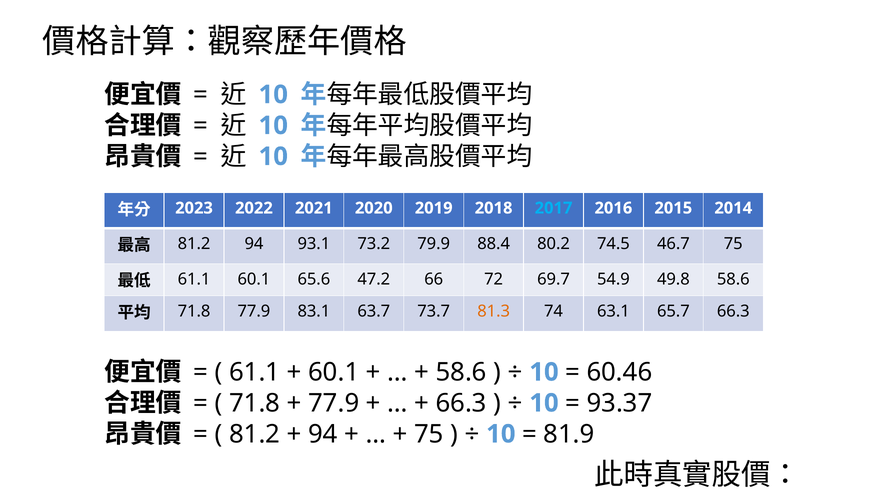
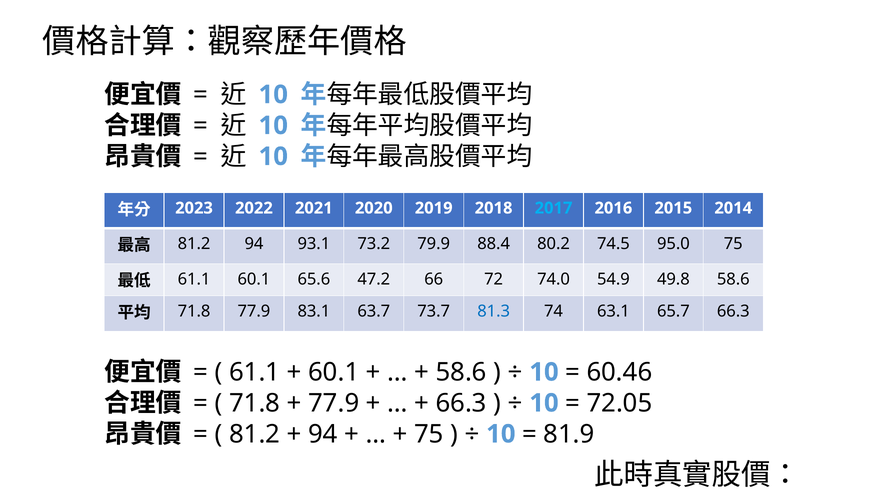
46.7: 46.7 -> 95.0
69.7: 69.7 -> 74.0
81.3 colour: orange -> blue
93.37: 93.37 -> 72.05
